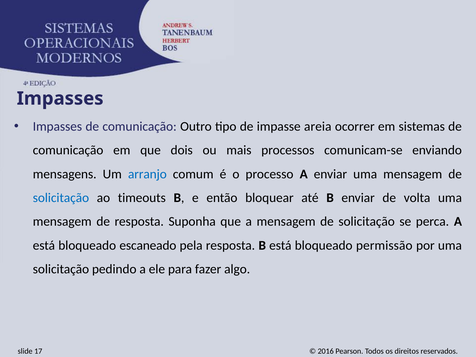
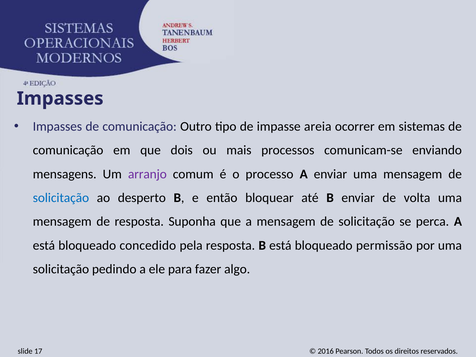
arranjo colour: blue -> purple
timeouts: timeouts -> desperto
escaneado: escaneado -> concedido
